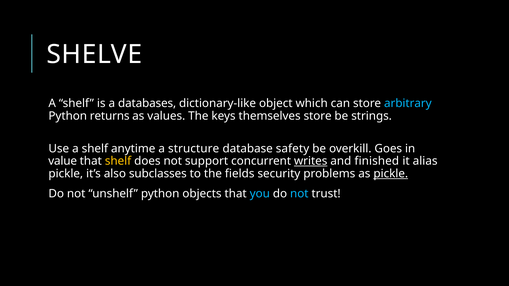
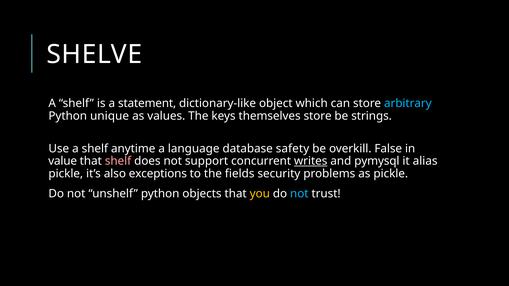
databases: databases -> statement
returns: returns -> unique
structure: structure -> language
Goes: Goes -> False
shelf at (118, 161) colour: yellow -> pink
finished: finished -> pymysql
subclasses: subclasses -> exceptions
pickle at (391, 174) underline: present -> none
you colour: light blue -> yellow
